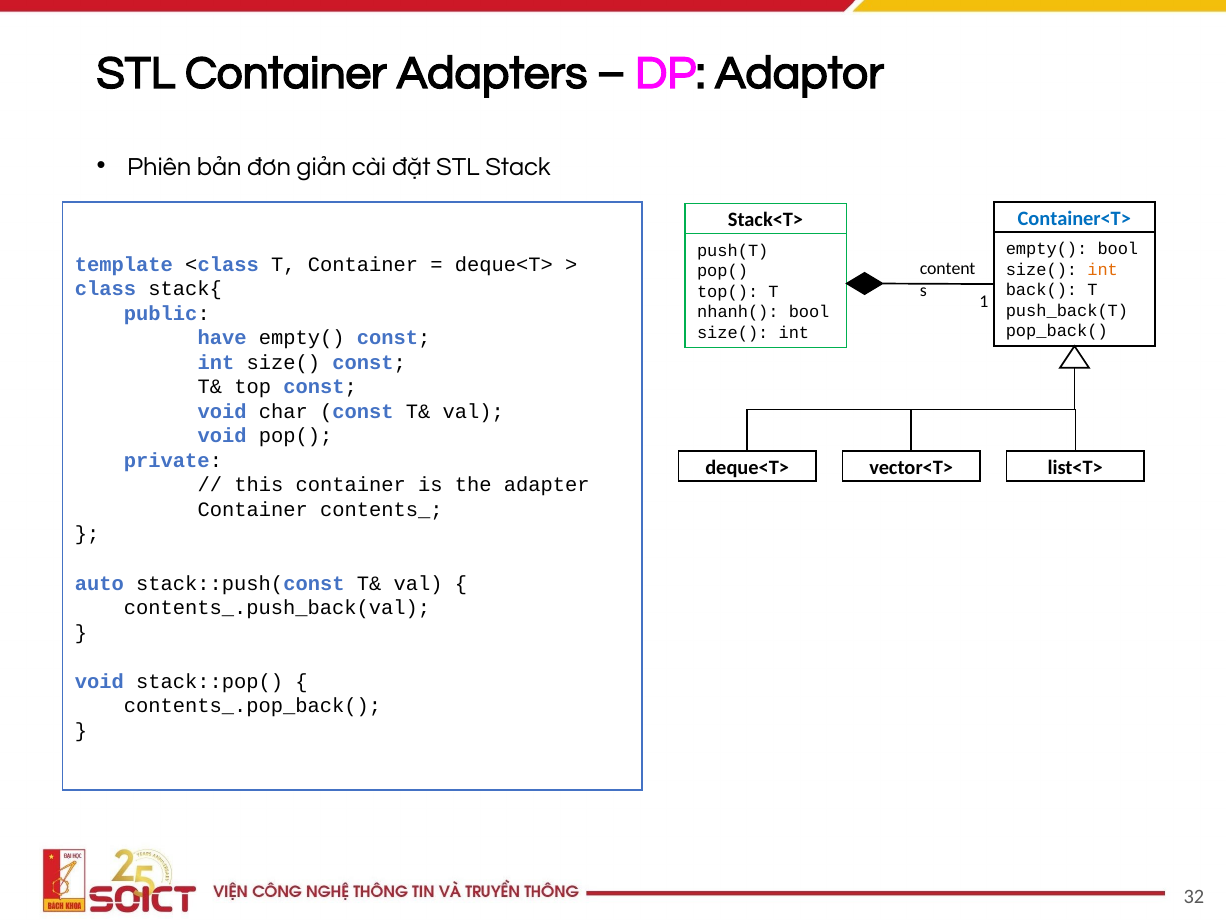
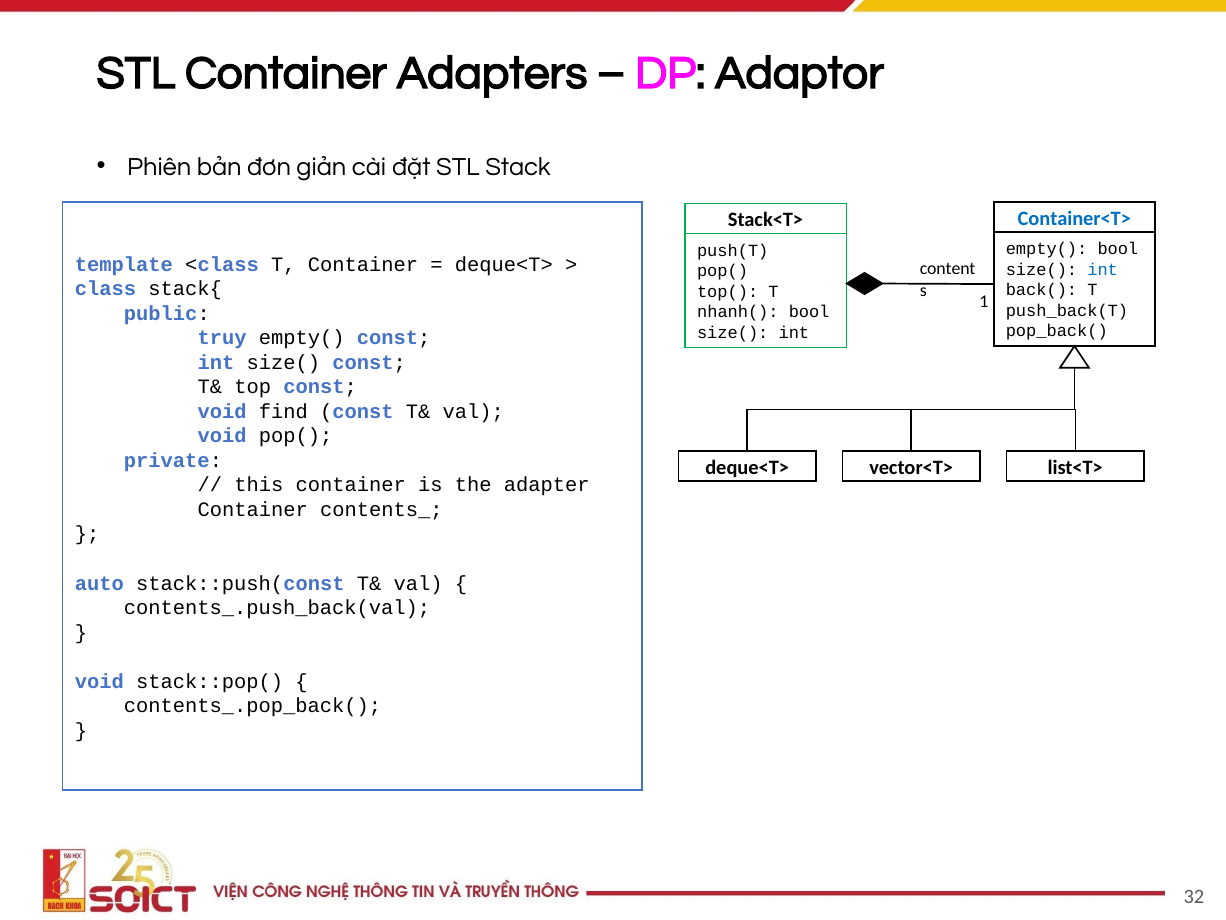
int at (1103, 270) colour: orange -> blue
have: have -> truy
char: char -> find
